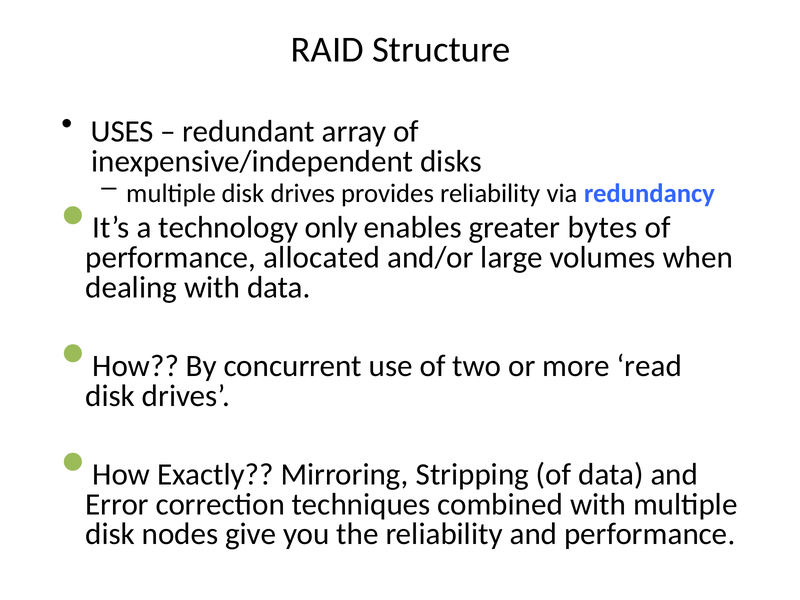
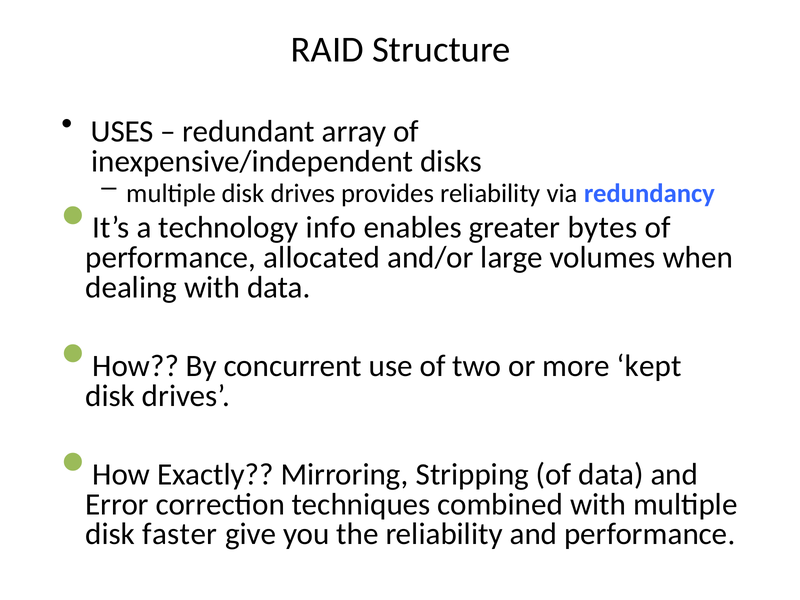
only: only -> info
read: read -> kept
nodes: nodes -> faster
